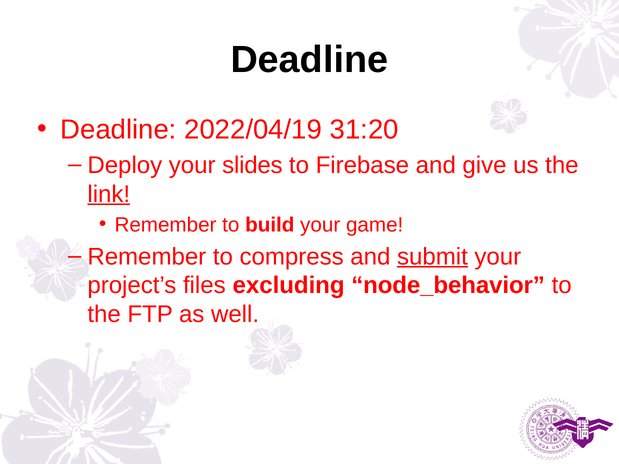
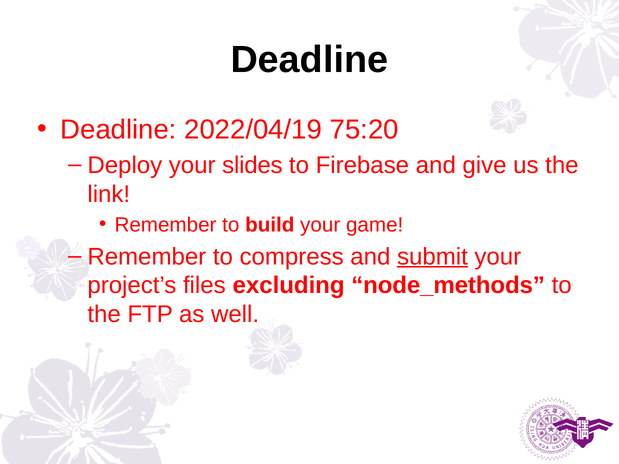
31:20: 31:20 -> 75:20
link underline: present -> none
node_behavior: node_behavior -> node_methods
